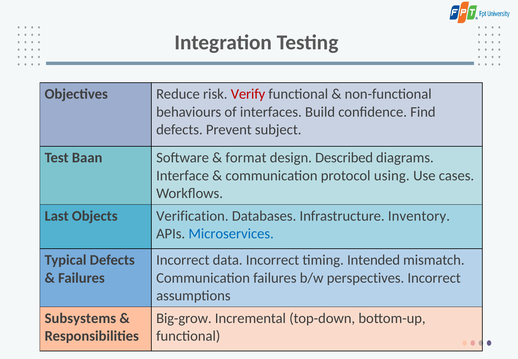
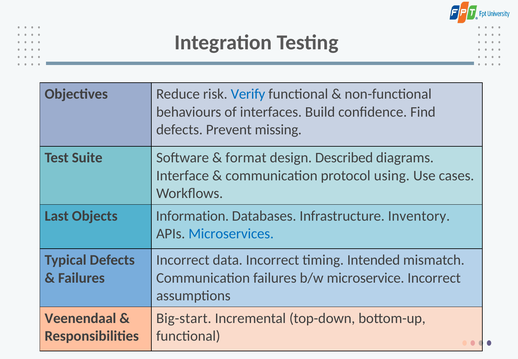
Verify colour: red -> blue
subject: subject -> missing
Baan: Baan -> Suite
Verification: Verification -> Information
perspectives: perspectives -> microservice
Subsystems: Subsystems -> Veenendaal
Big-grow: Big-grow -> Big-start
